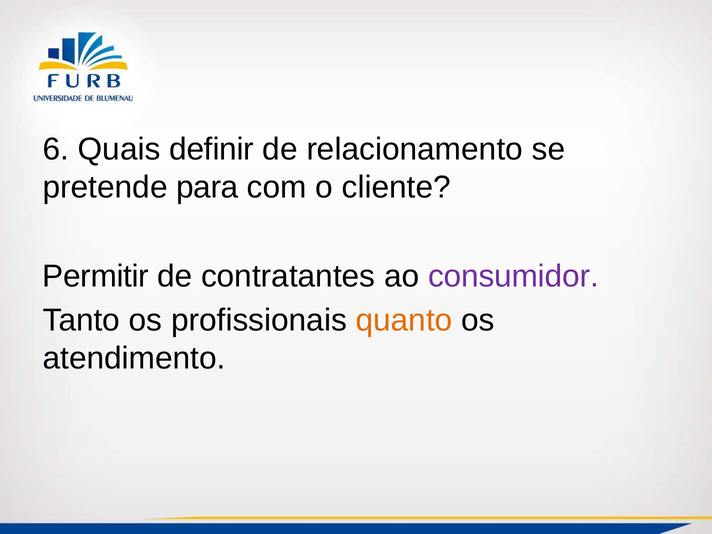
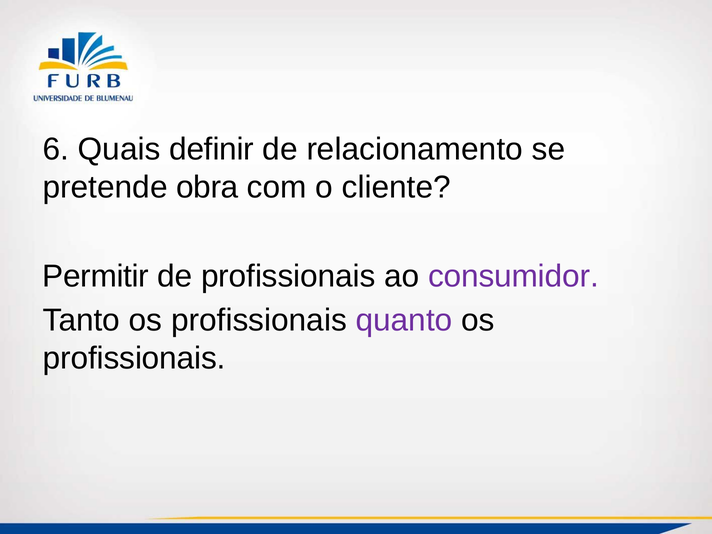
para: para -> obra
de contratantes: contratantes -> profissionais
quanto colour: orange -> purple
atendimento at (134, 358): atendimento -> profissionais
